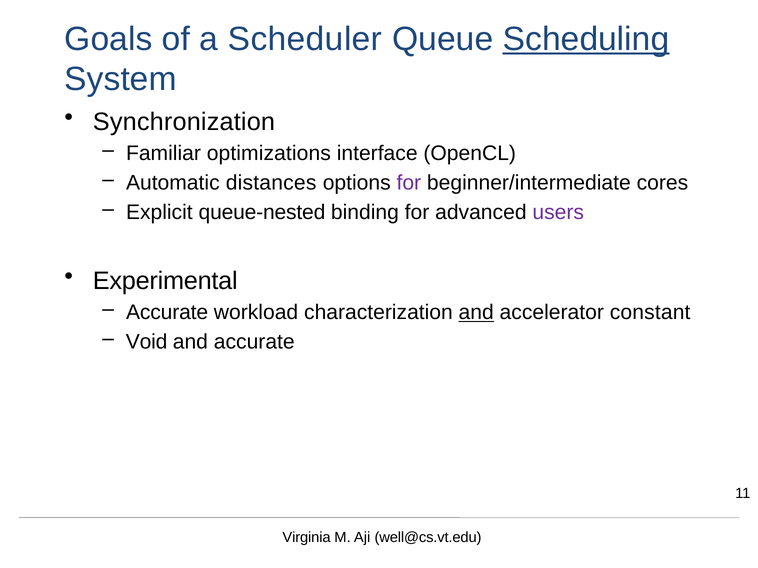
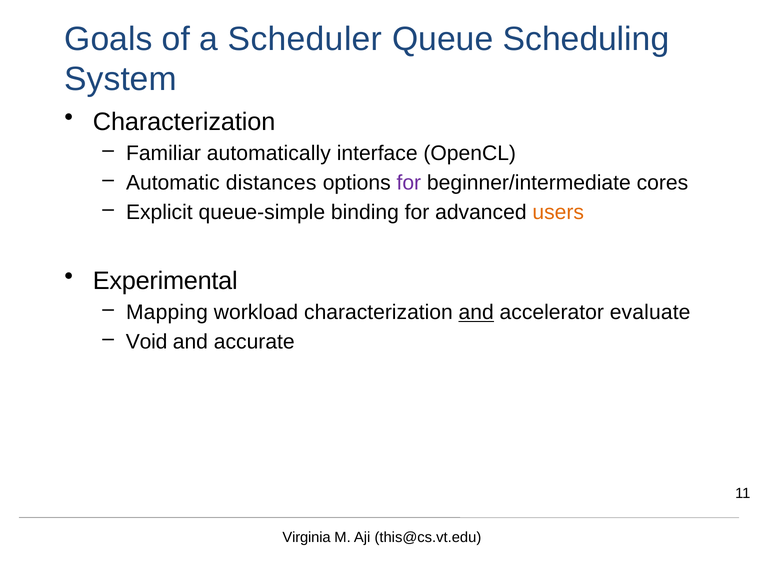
Scheduling underline: present -> none
Synchronization at (184, 122): Synchronization -> Characterization
optimizations: optimizations -> automatically
queue-nested: queue-nested -> queue-simple
users colour: purple -> orange
Accurate at (167, 313): Accurate -> Mapping
constant: constant -> evaluate
well@cs.vt.edu: well@cs.vt.edu -> this@cs.vt.edu
